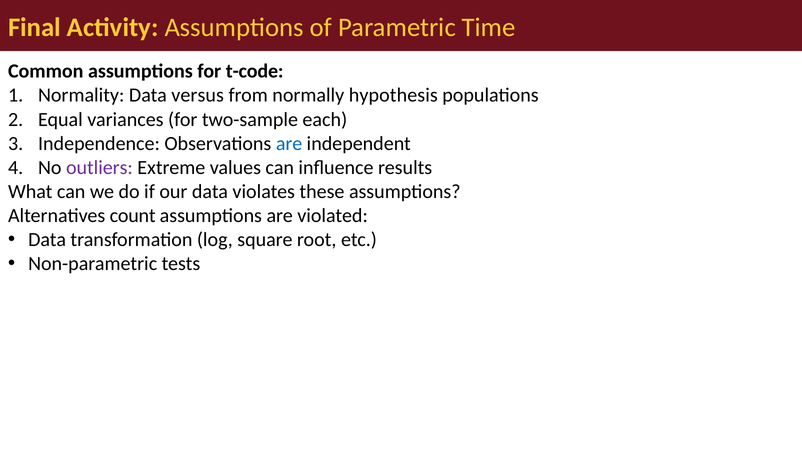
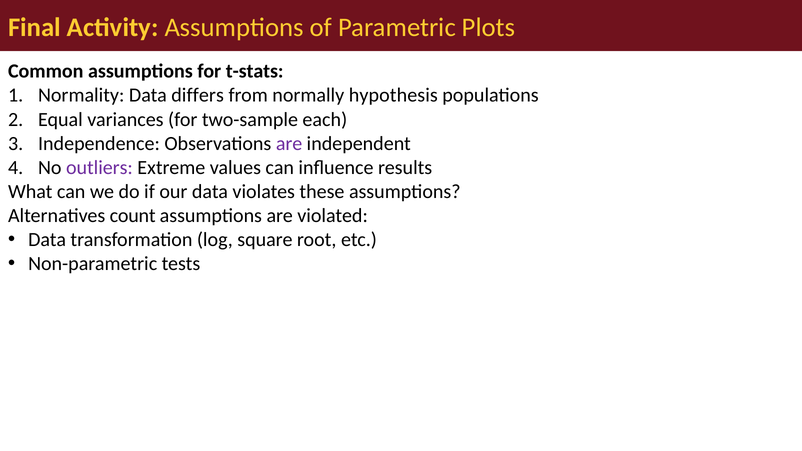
Time: Time -> Plots
t-code: t-code -> t-stats
versus: versus -> differs
are at (289, 144) colour: blue -> purple
